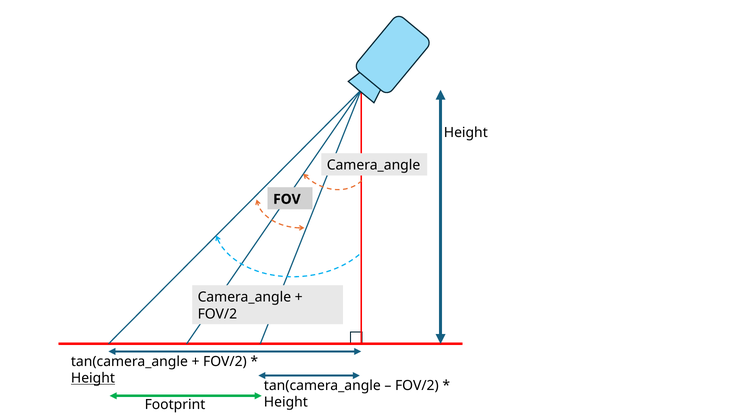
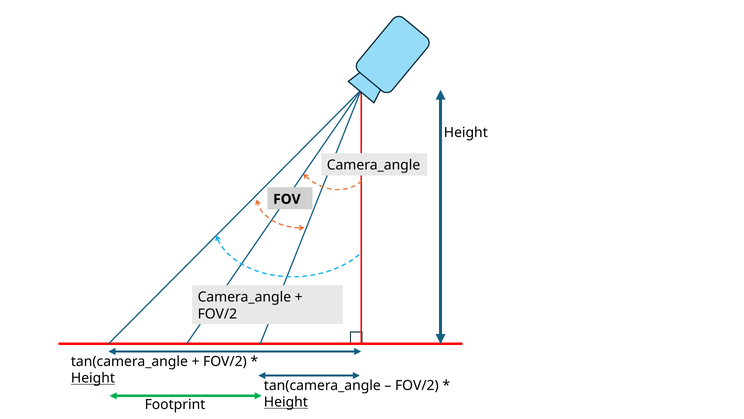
Height at (286, 402) underline: none -> present
